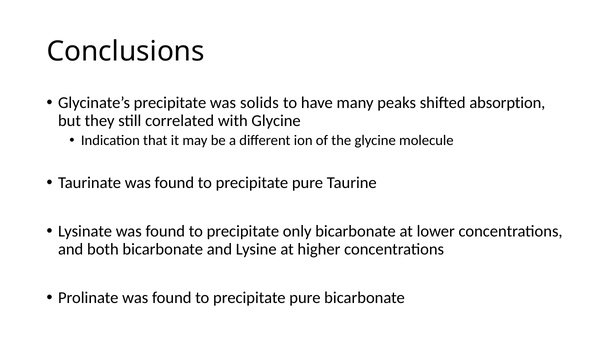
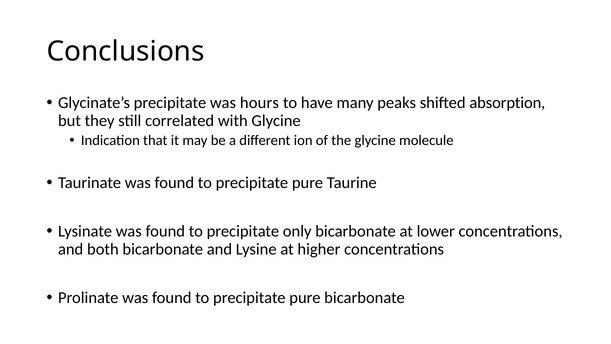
solids: solids -> hours
